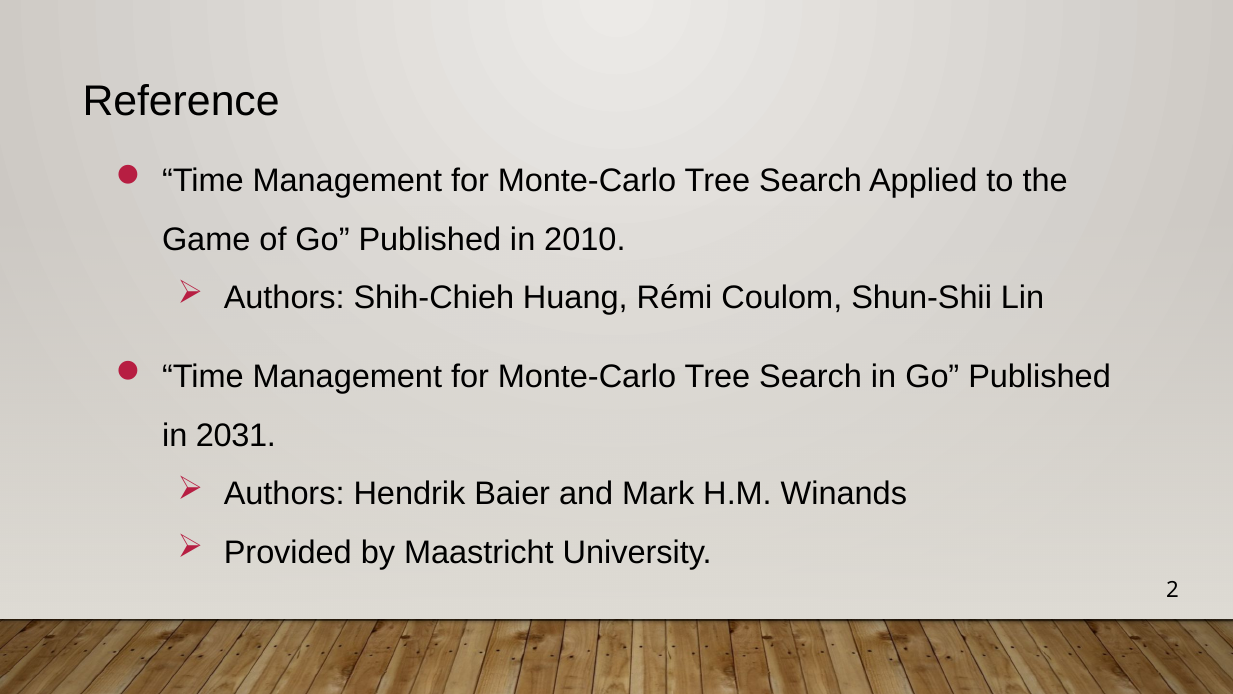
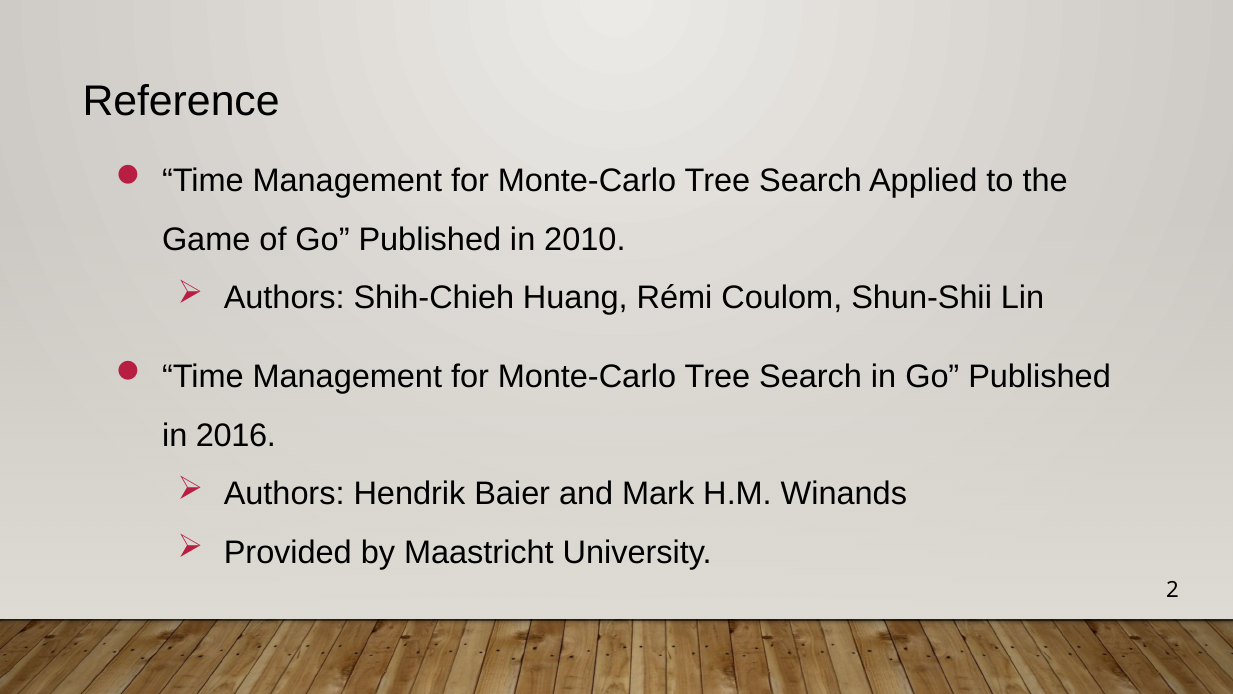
2031: 2031 -> 2016
